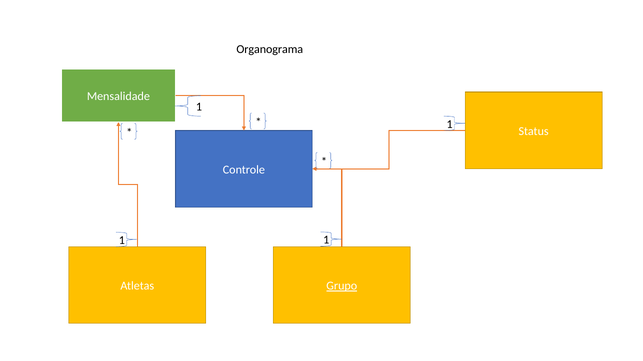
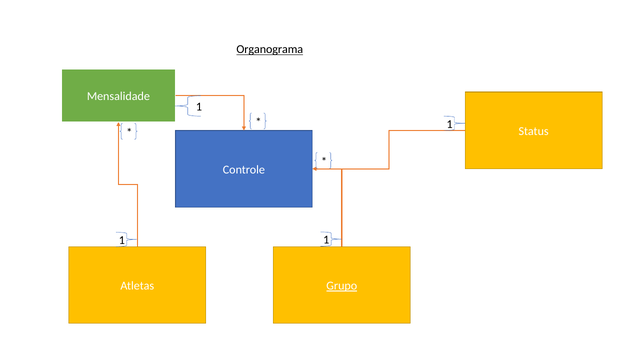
Organograma underline: none -> present
